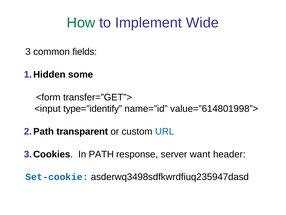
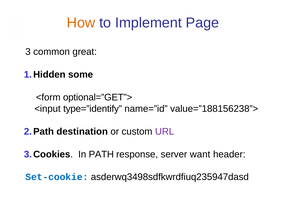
How colour: green -> orange
Wide: Wide -> Page
fields: fields -> great
transfer=”GET”>: transfer=”GET”> -> optional=”GET”>
value=”614801998”>: value=”614801998”> -> value=”188156238”>
transparent: transparent -> destination
URL colour: blue -> purple
